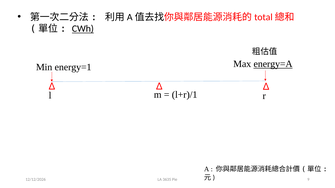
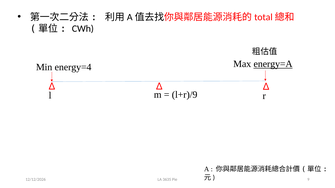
CWh underline: present -> none
energy=1: energy=1 -> energy=4
l+r)/1: l+r)/1 -> l+r)/9
